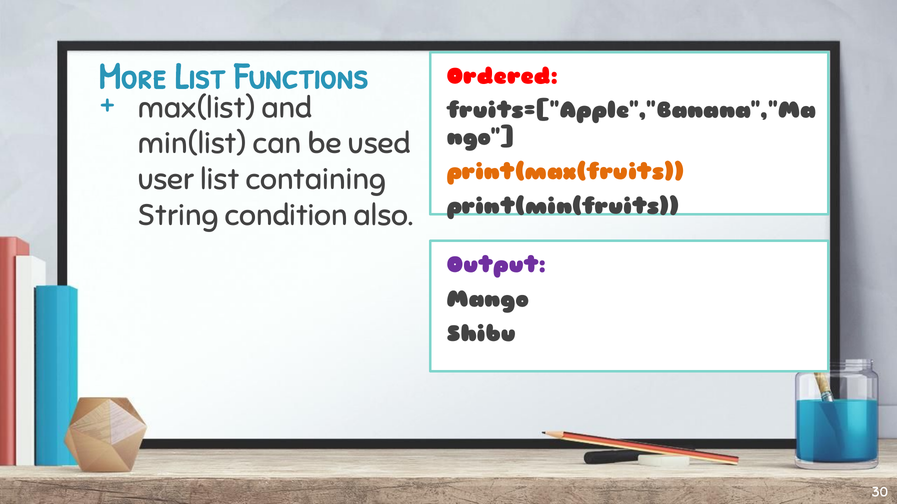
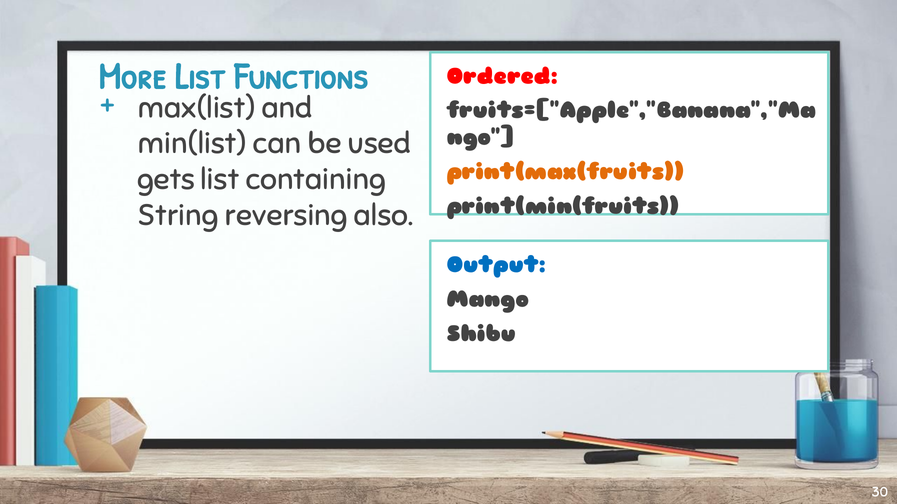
user: user -> gets
condition: condition -> reversing
Output colour: purple -> blue
